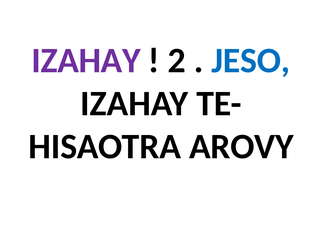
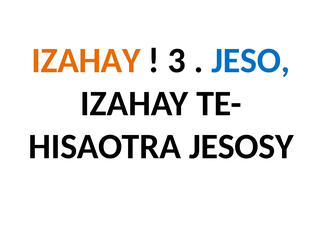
IZAHAY at (86, 60) colour: purple -> orange
2: 2 -> 3
AROVY: AROVY -> JESOSY
